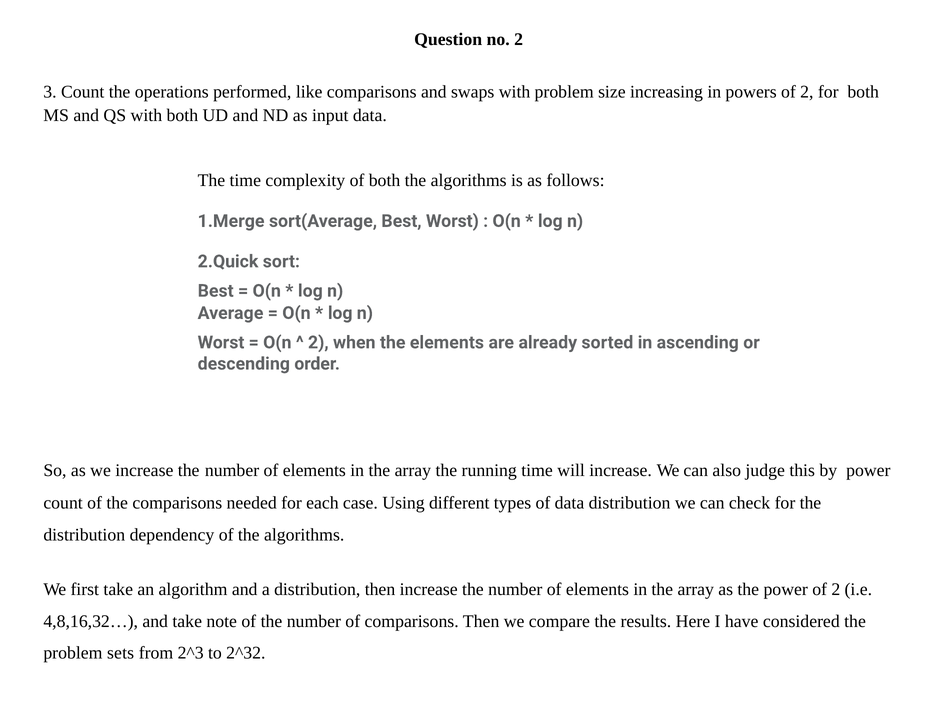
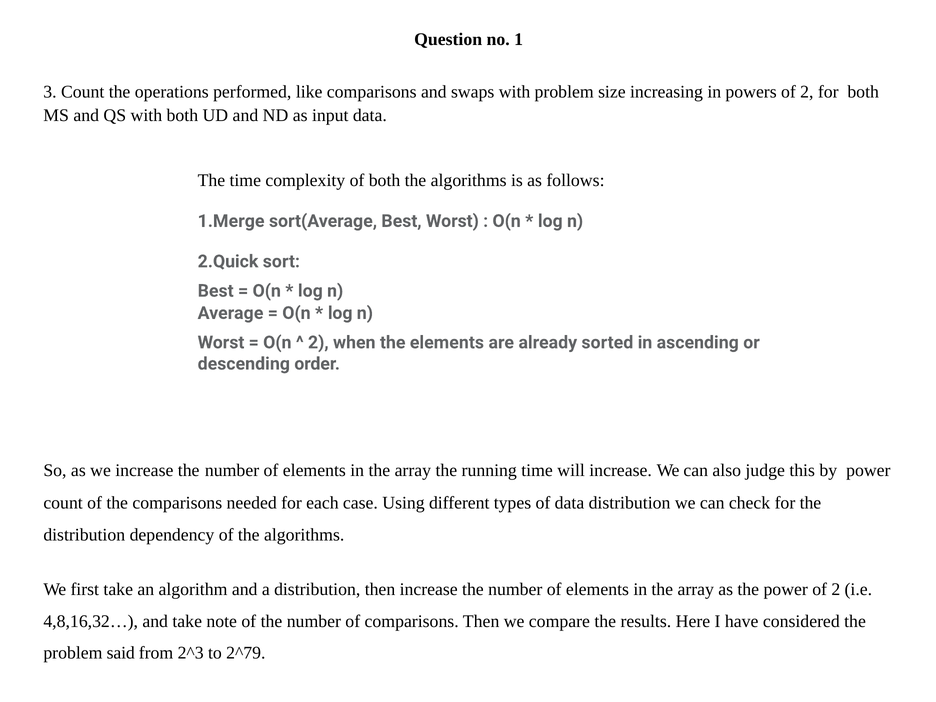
no 2: 2 -> 1
sets: sets -> said
2^32: 2^32 -> 2^79
